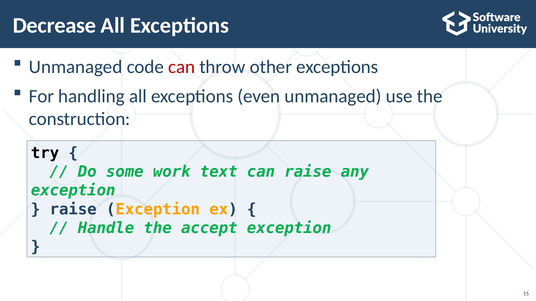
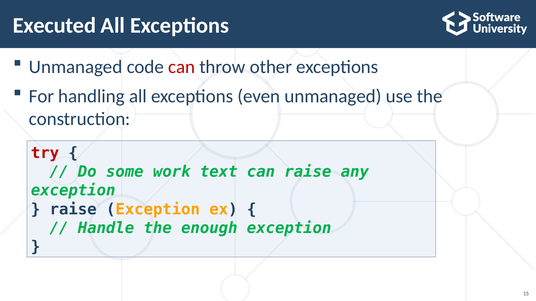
Decrease: Decrease -> Executed
try colour: black -> red
accept: accept -> enough
